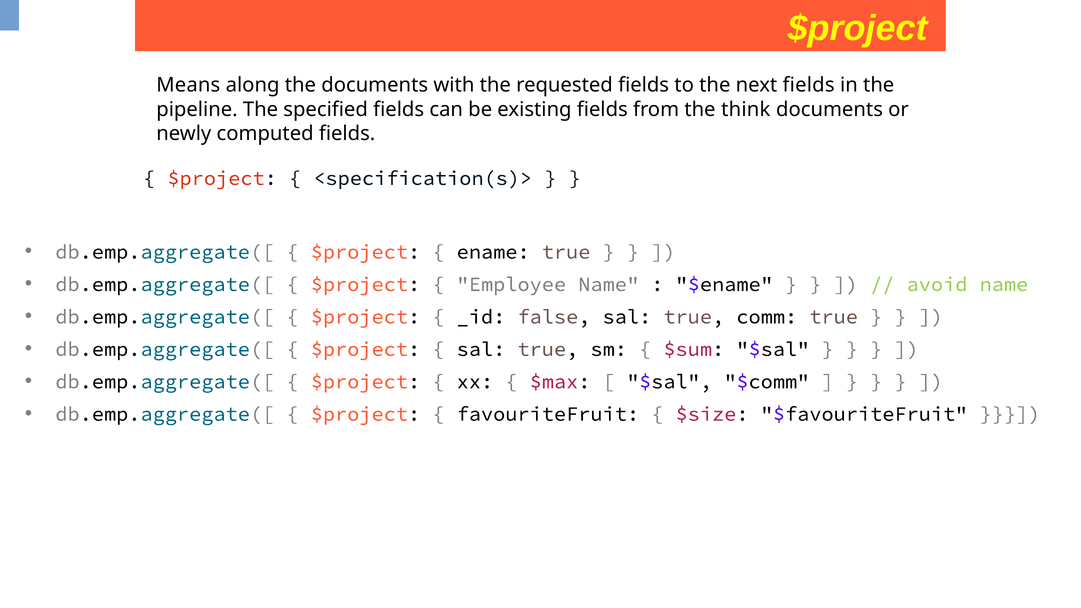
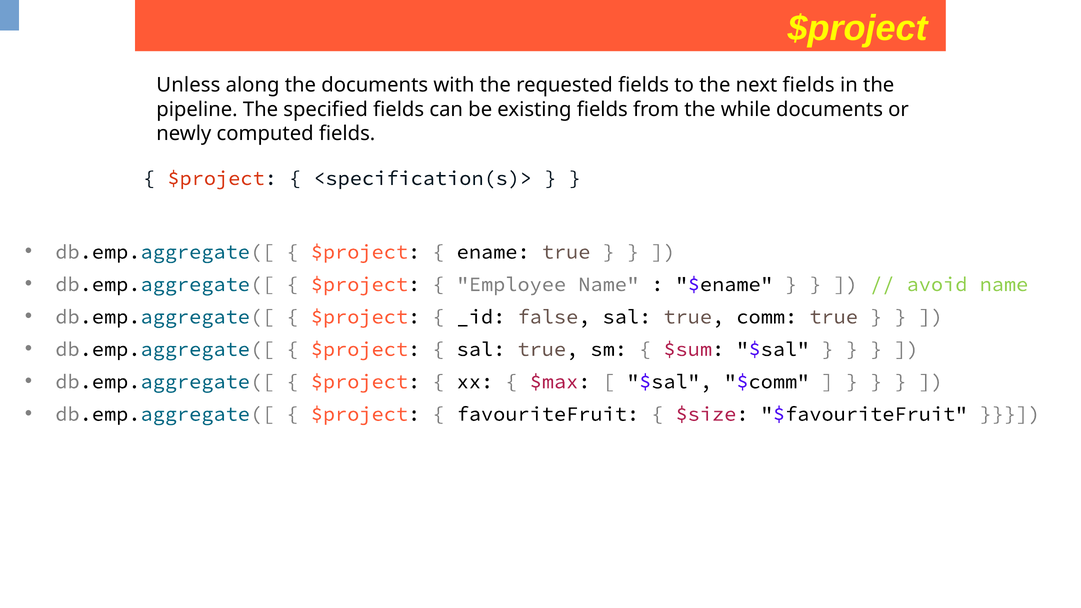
Means: Means -> Unless
think: think -> while
